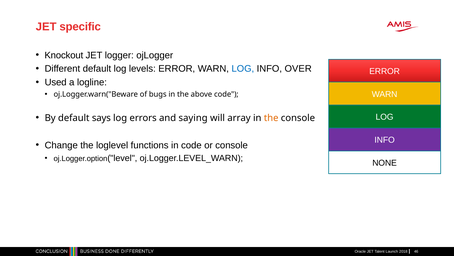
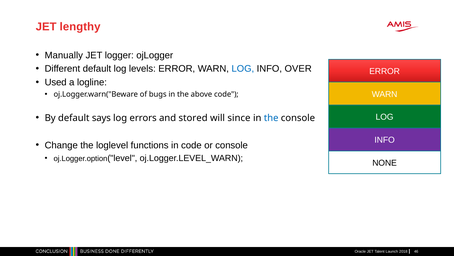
specific: specific -> lengthy
Knockout: Knockout -> Manually
saying: saying -> stored
array: array -> since
the at (271, 118) colour: orange -> blue
